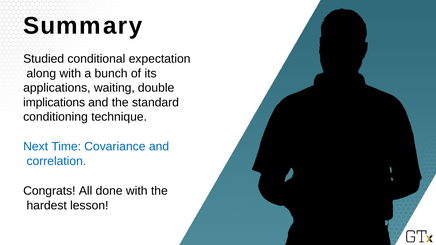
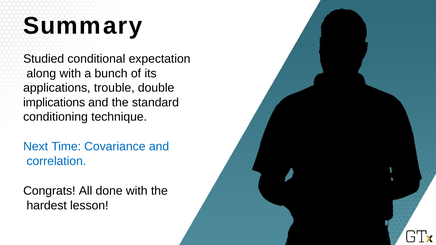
waiting: waiting -> trouble
